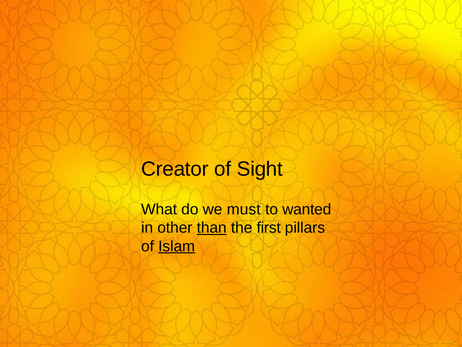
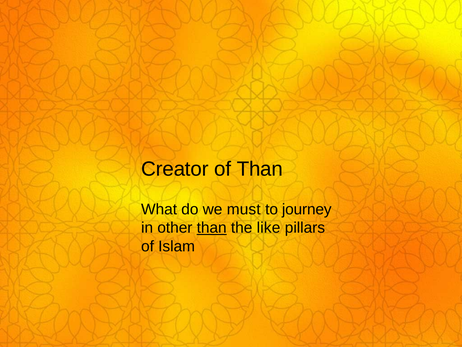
of Sight: Sight -> Than
wanted: wanted -> journey
first: first -> like
Islam underline: present -> none
